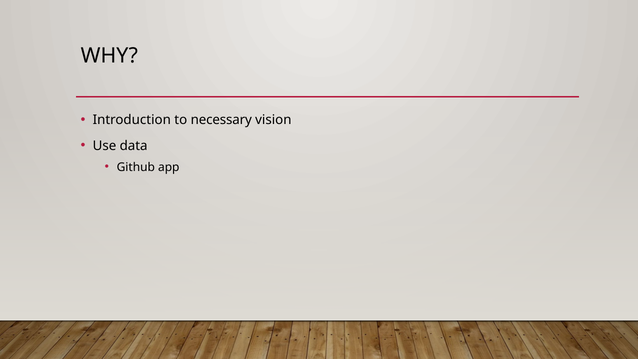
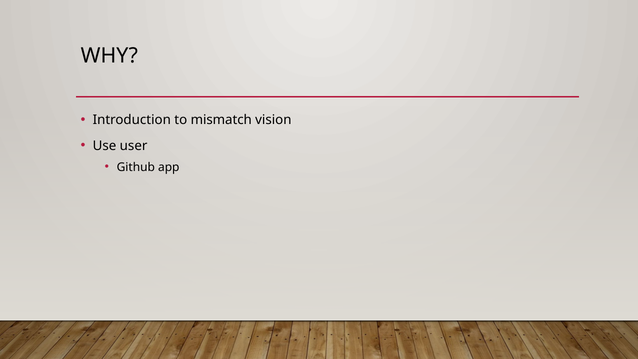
necessary: necessary -> mismatch
data: data -> user
